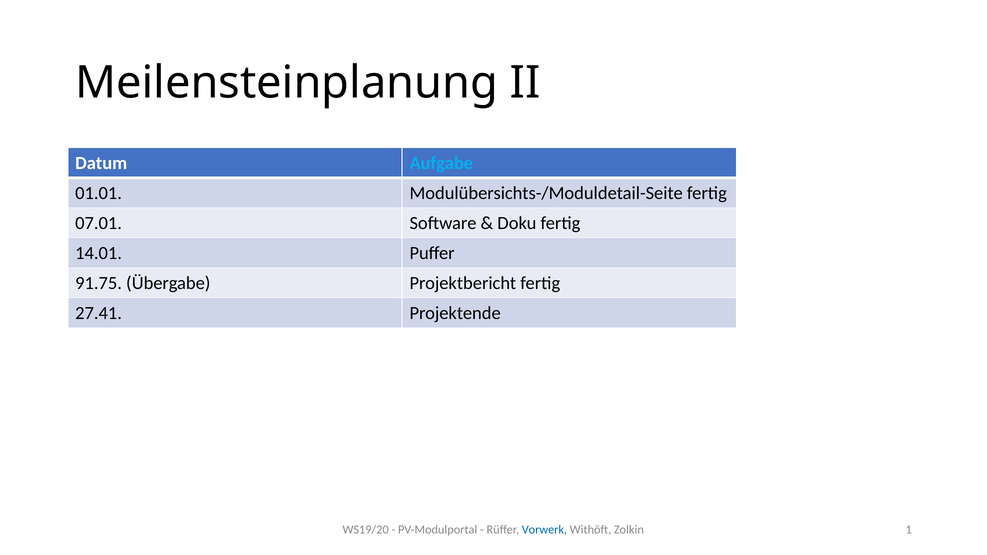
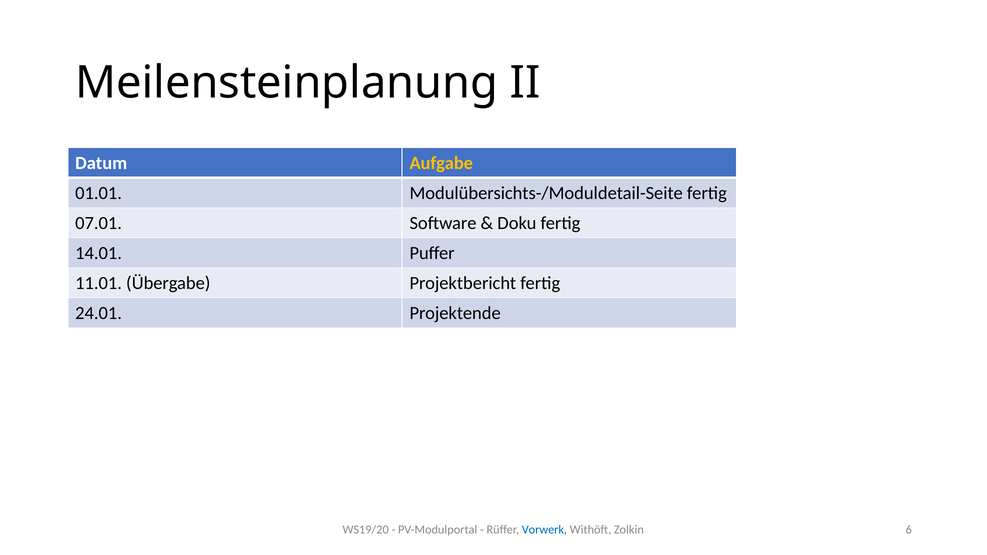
Aufgabe colour: light blue -> yellow
91.75: 91.75 -> 11.01
27.41: 27.41 -> 24.01
1: 1 -> 6
